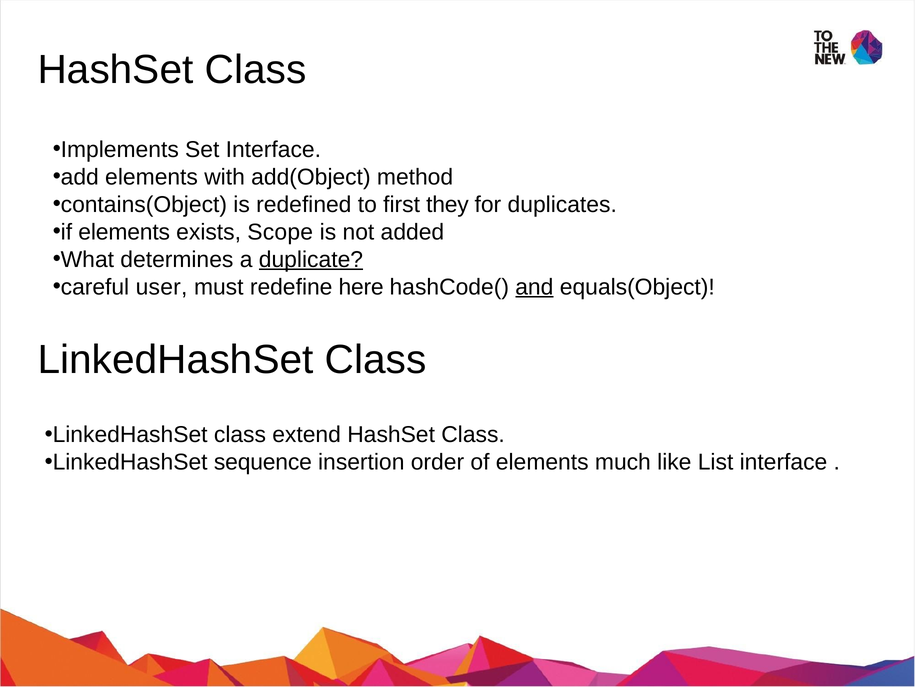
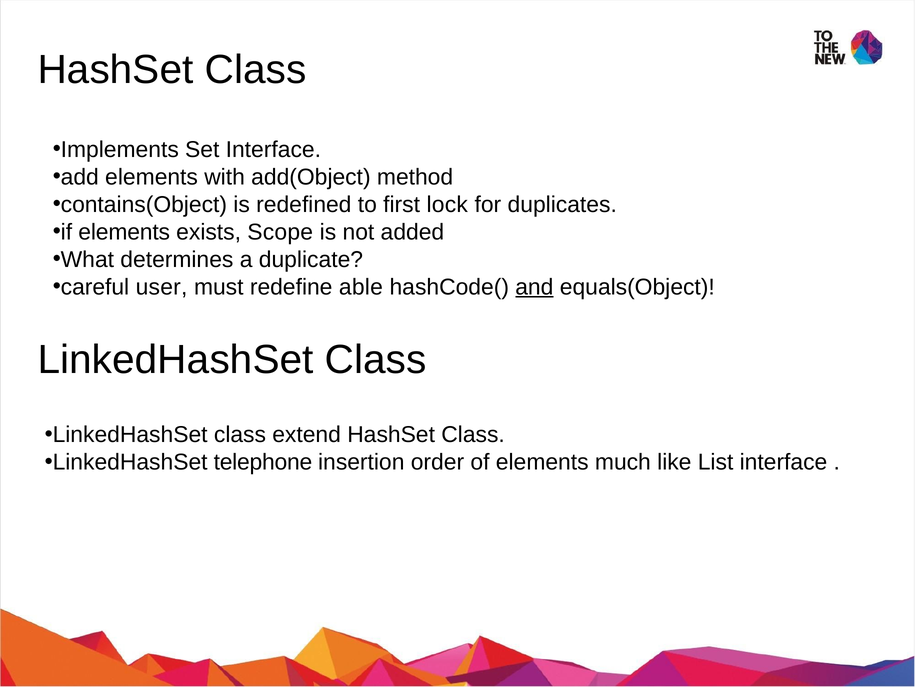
they: they -> lock
duplicate underline: present -> none
here: here -> able
sequence: sequence -> telephone
